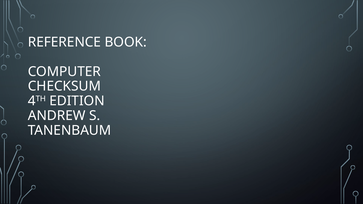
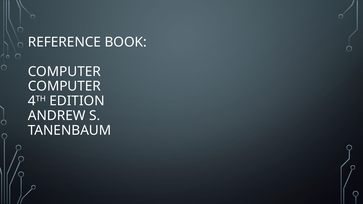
CHECKSUM at (64, 86): CHECKSUM -> COMPUTER
